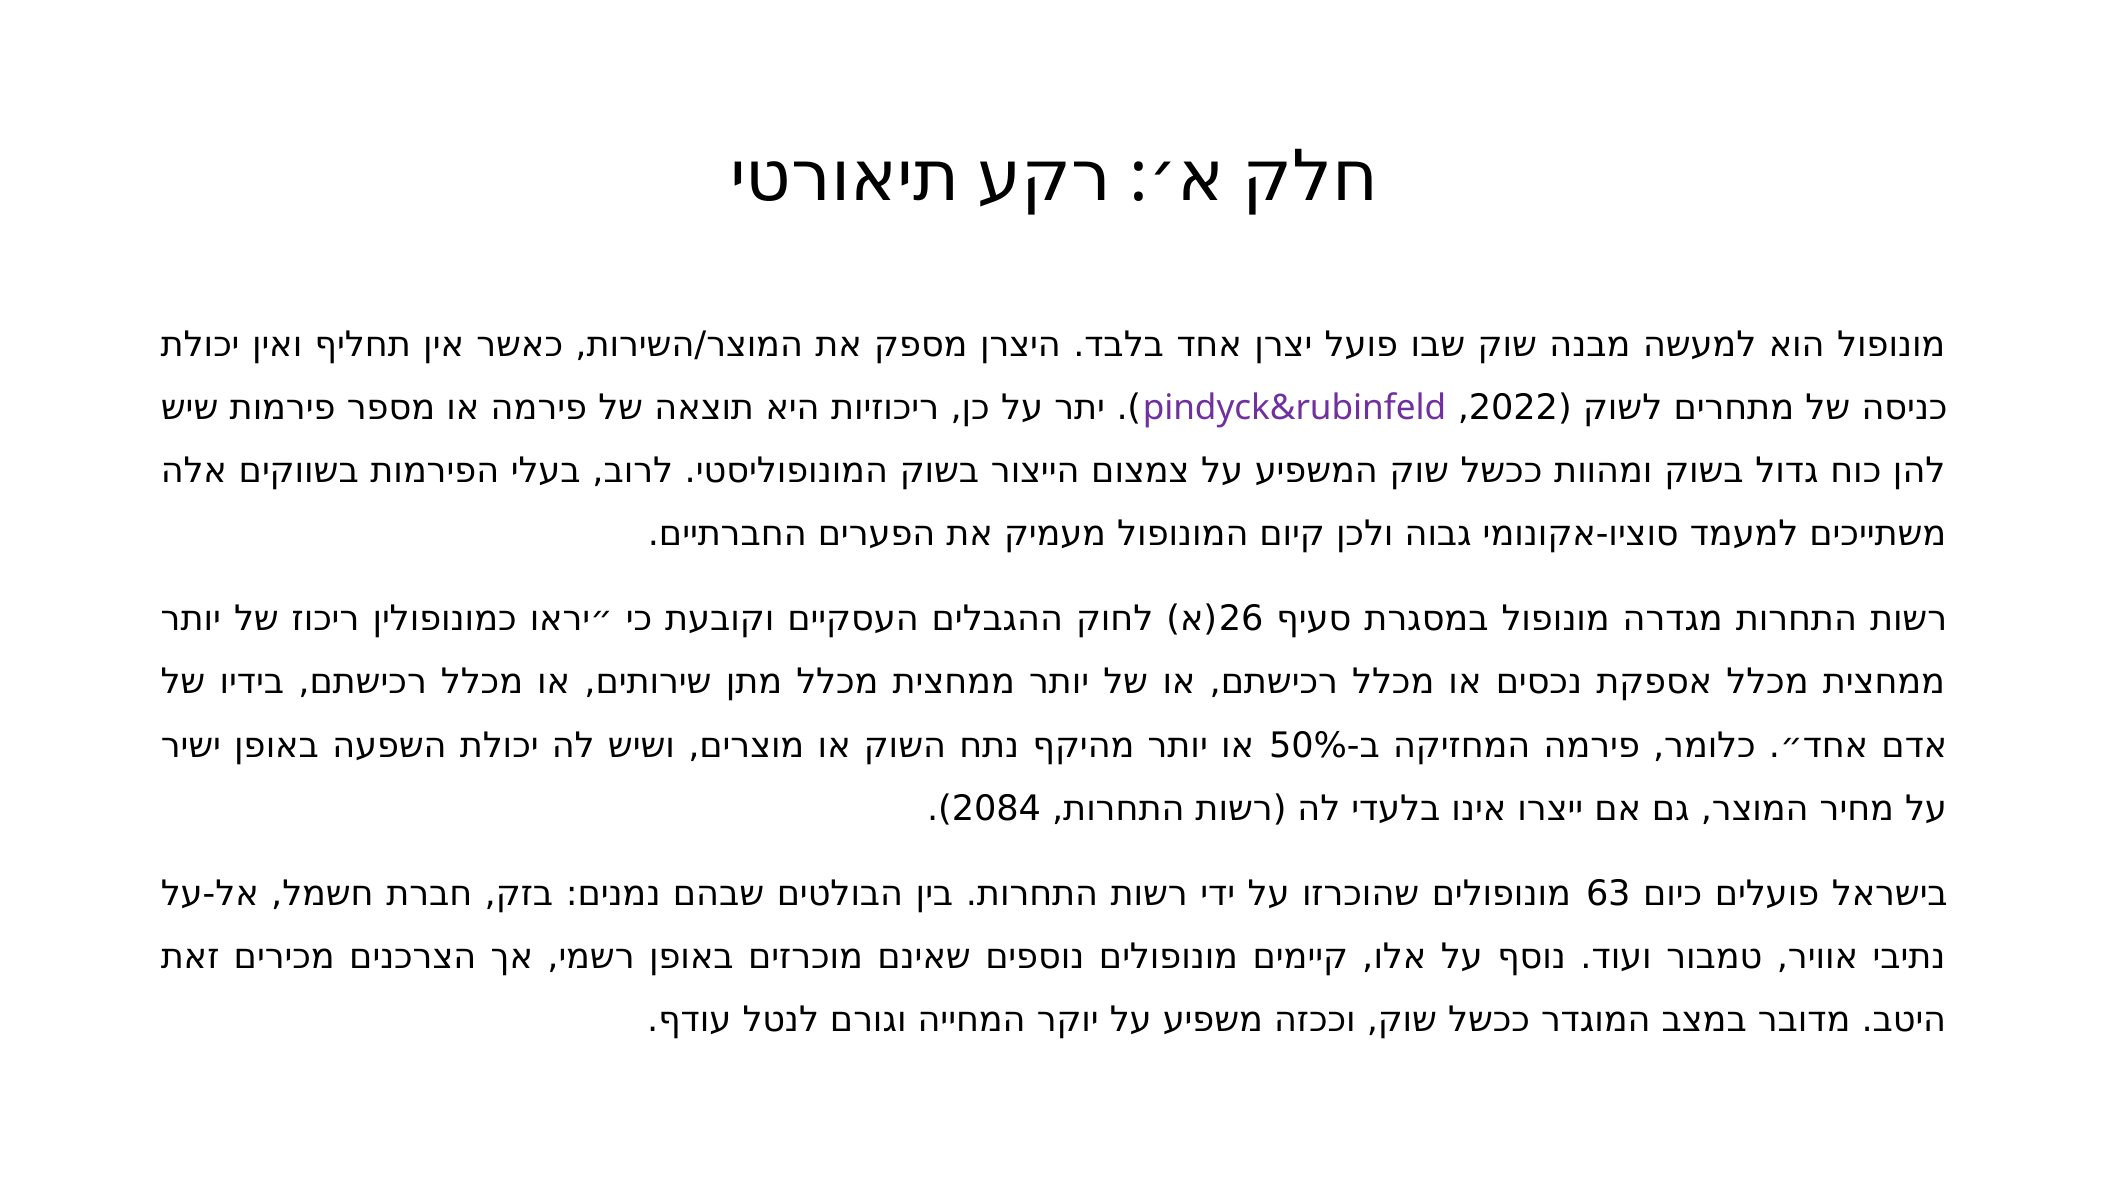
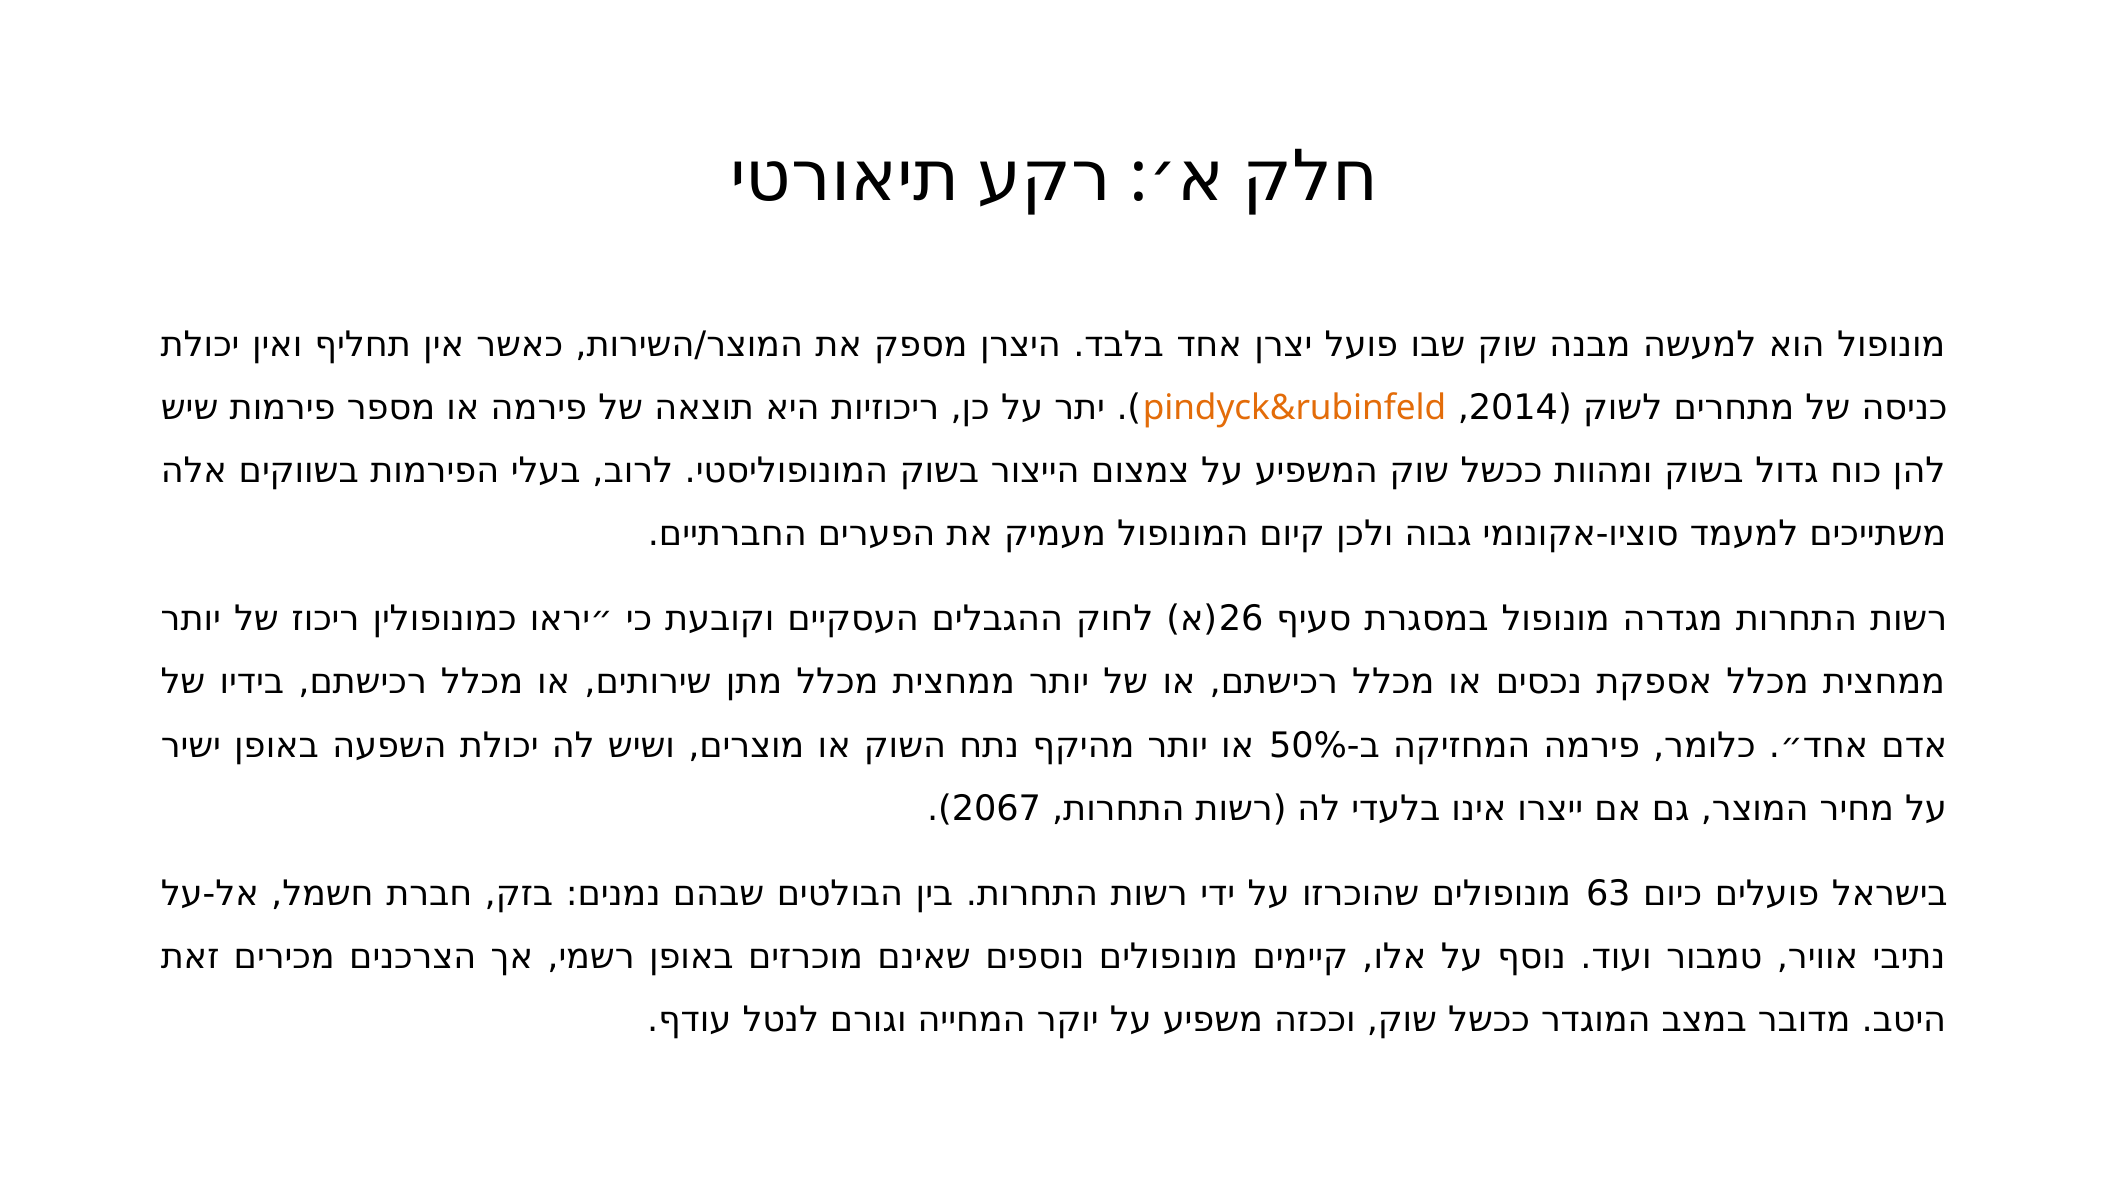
2022: 2022 -> 2014
pindyck&rubinfeld colour: purple -> orange
2084: 2084 -> 2067
